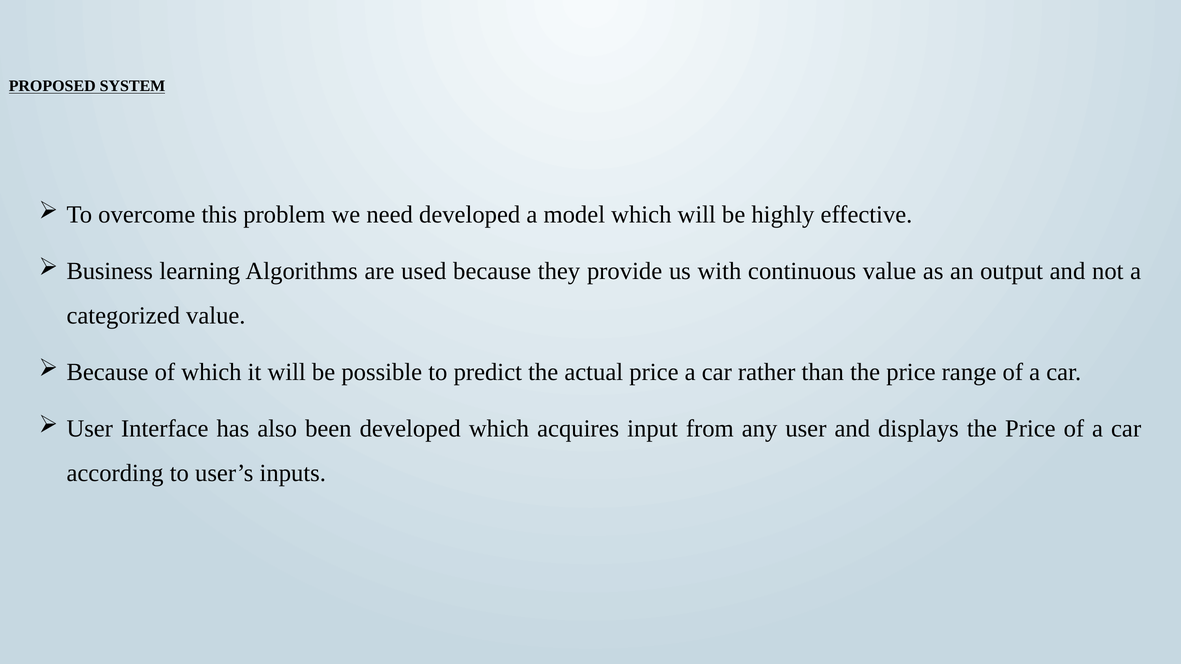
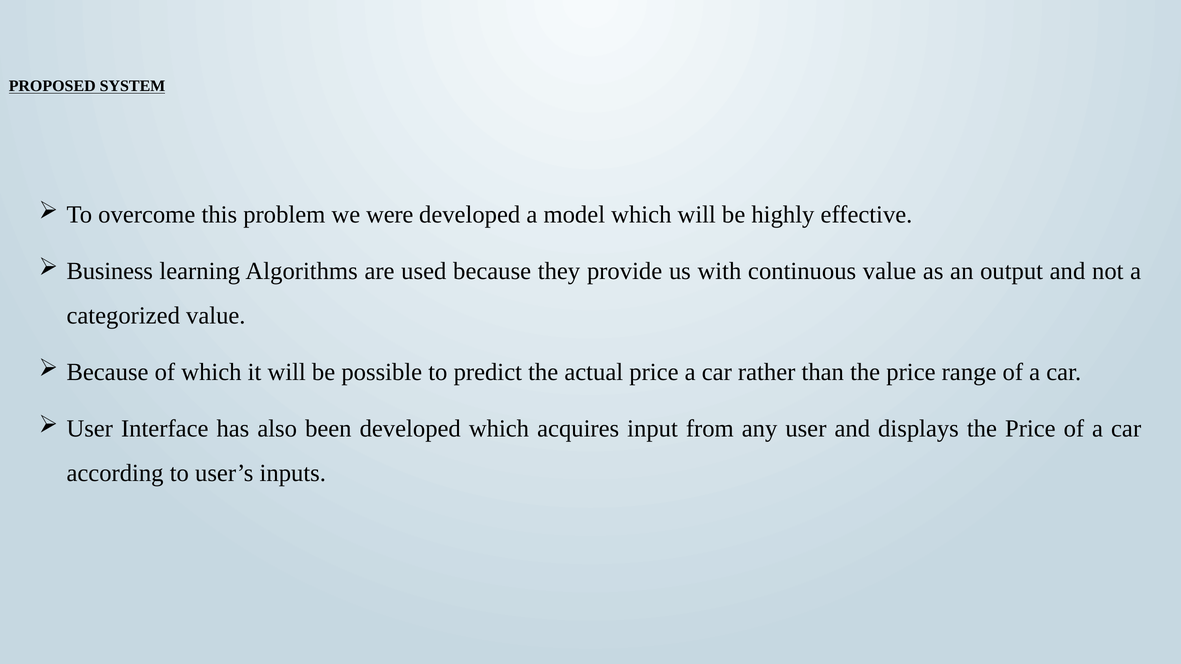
need: need -> were
